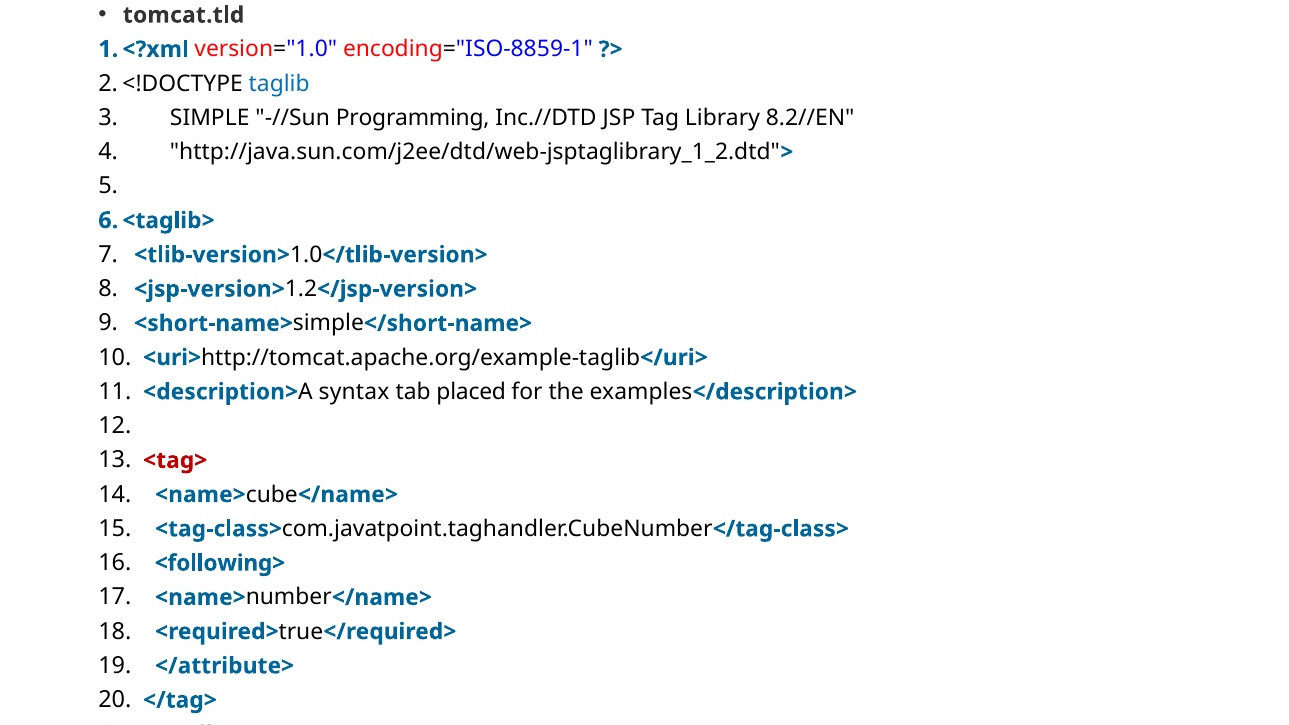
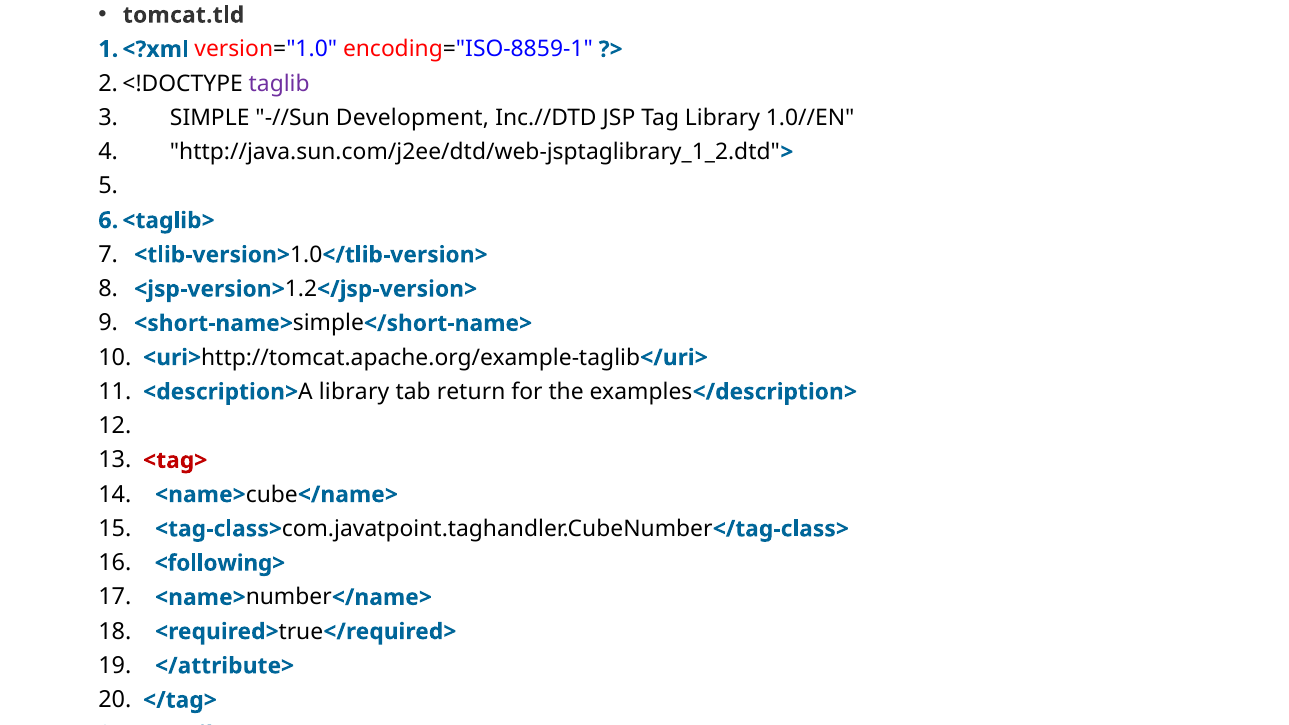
taglib colour: blue -> purple
Programming: Programming -> Development
8.2//EN: 8.2//EN -> 1.0//EN
<description>A syntax: syntax -> library
placed: placed -> return
